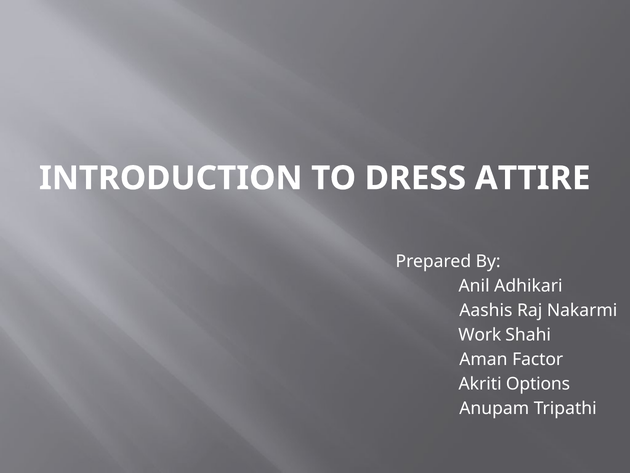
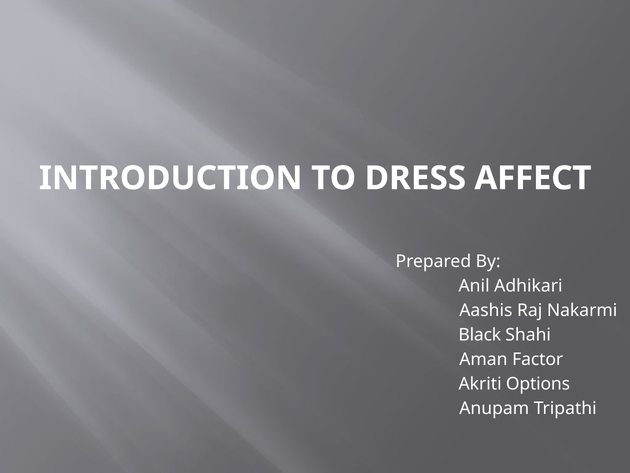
ATTIRE: ATTIRE -> AFFECT
Work: Work -> Black
